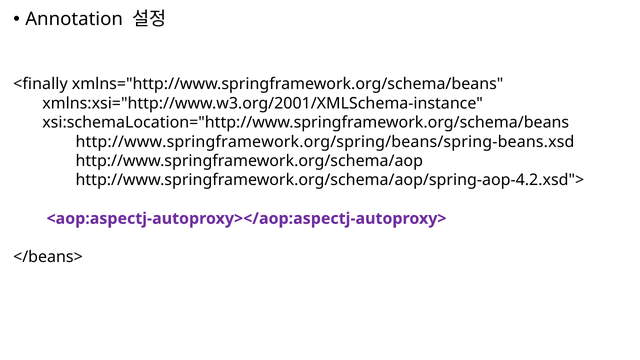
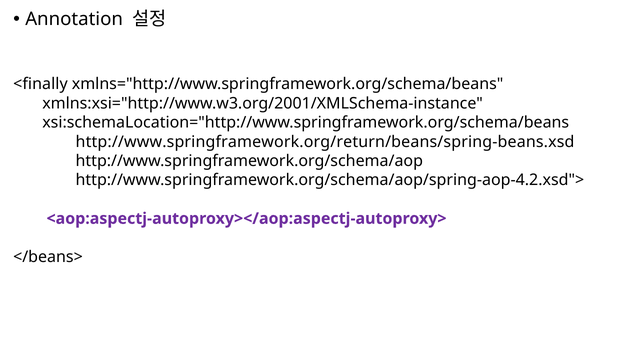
http://www.springframework.org/spring/beans/spring-beans.xsd: http://www.springframework.org/spring/beans/spring-beans.xsd -> http://www.springframework.org/return/beans/spring-beans.xsd
